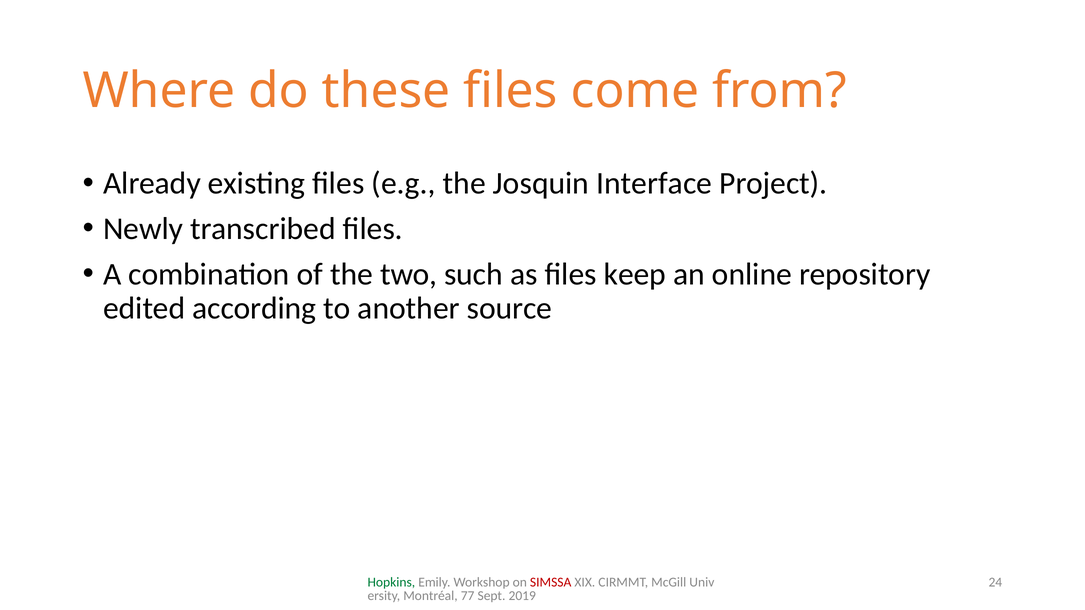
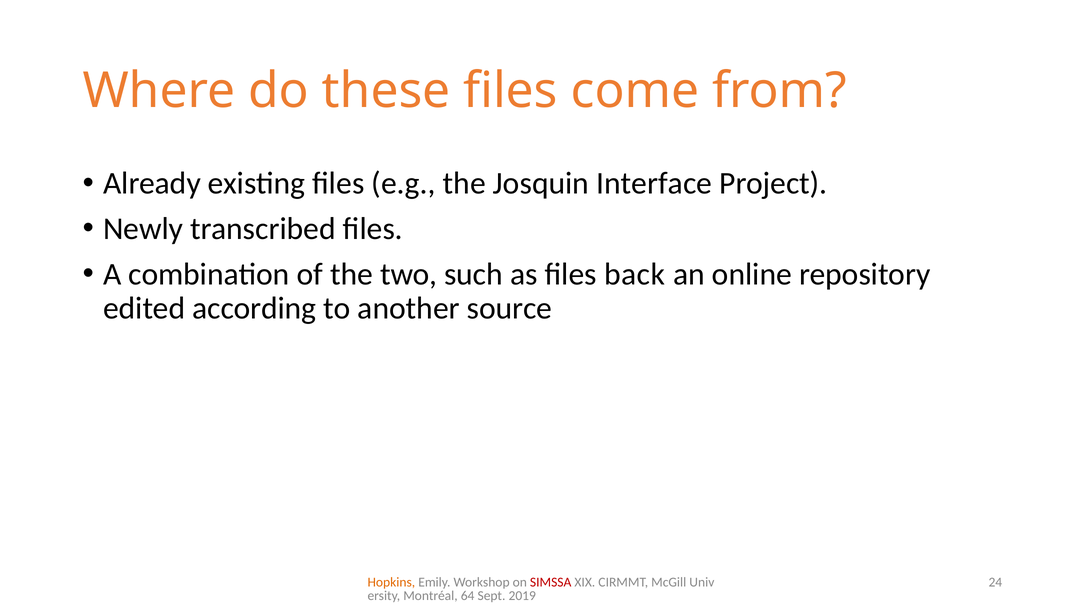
keep: keep -> back
Hopkins colour: green -> orange
77: 77 -> 64
